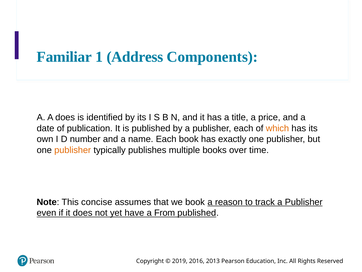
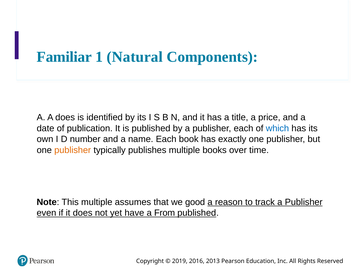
Address: Address -> Natural
which colour: orange -> blue
This concise: concise -> multiple
we book: book -> good
